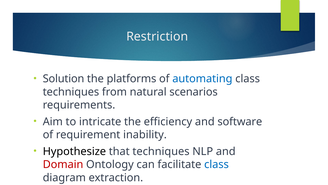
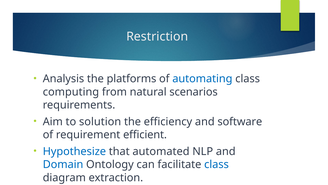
Solution: Solution -> Analysis
techniques at (71, 92): techniques -> computing
intricate: intricate -> solution
inability: inability -> efficient
Hypothesize colour: black -> blue
that techniques: techniques -> automated
Domain colour: red -> blue
